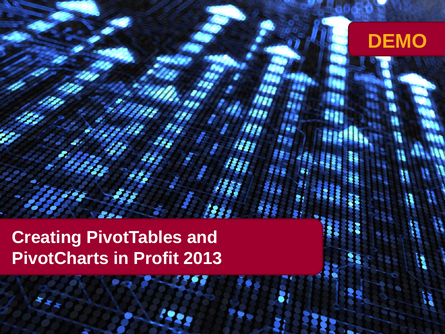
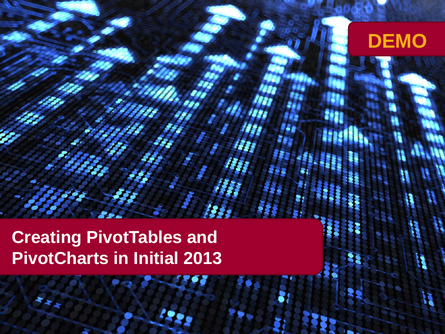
Profit: Profit -> Initial
